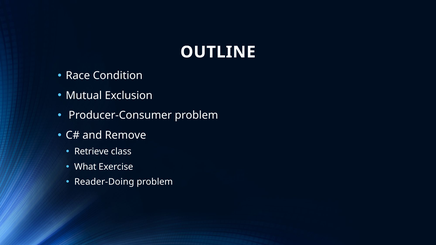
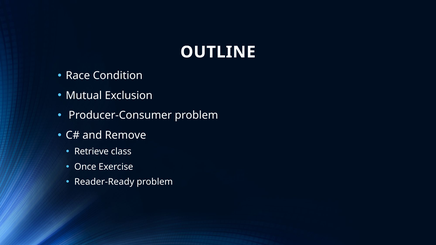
What: What -> Once
Reader-Doing: Reader-Doing -> Reader-Ready
